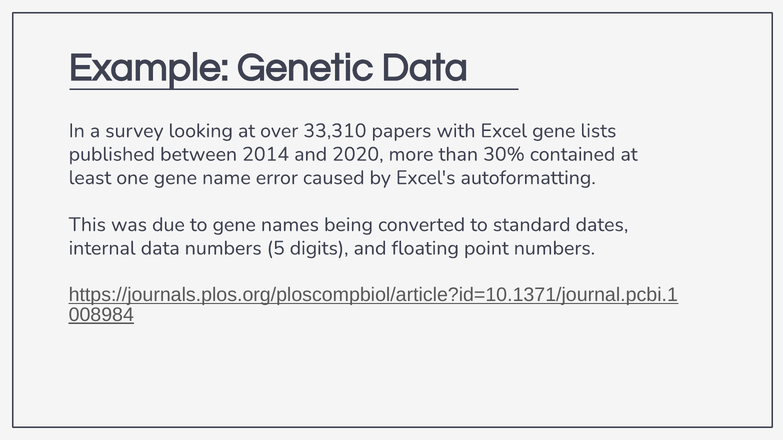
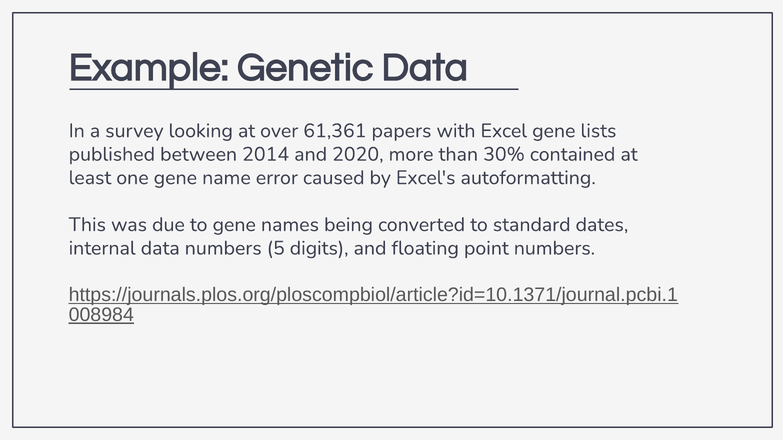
33,310: 33,310 -> 61,361
